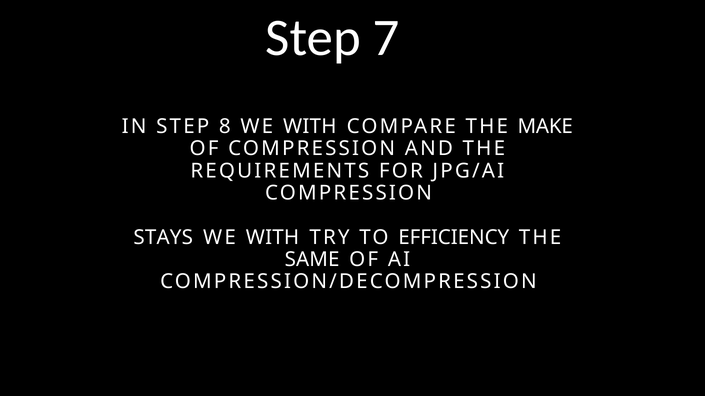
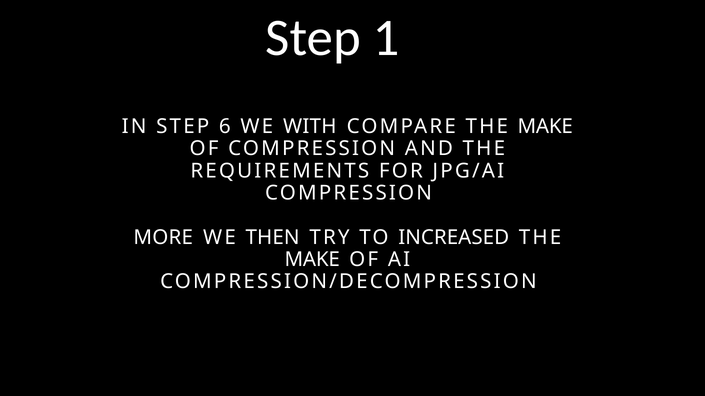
7: 7 -> 1
8: 8 -> 6
STAYS: STAYS -> MORE
WITH at (273, 238): WITH -> THEN
EFFICIENCY: EFFICIENCY -> INCREASED
SAME at (312, 260): SAME -> MAKE
